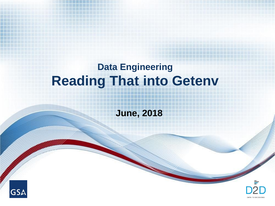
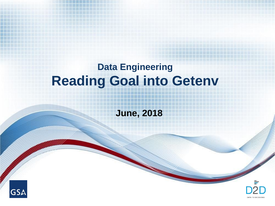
That: That -> Goal
